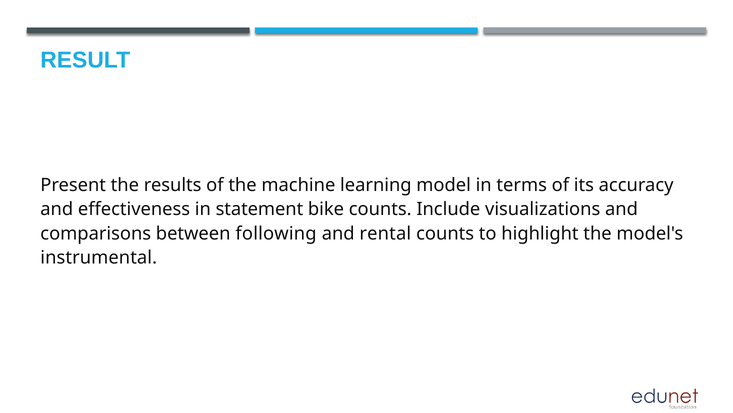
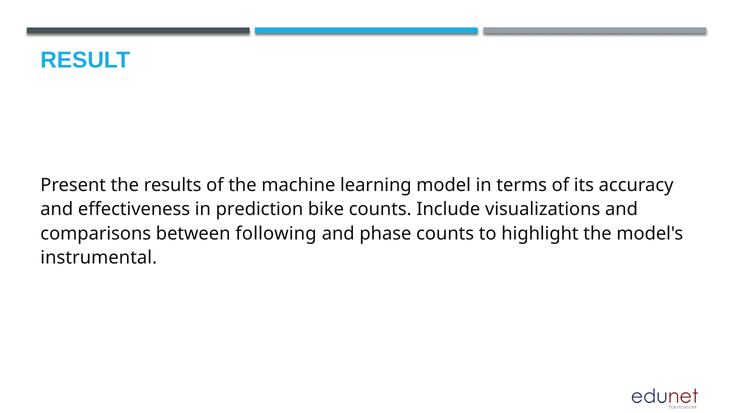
statement: statement -> prediction
rental: rental -> phase
